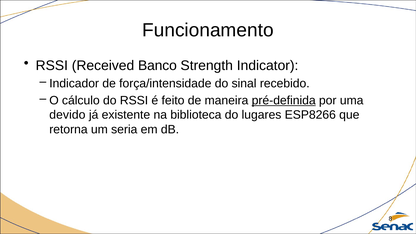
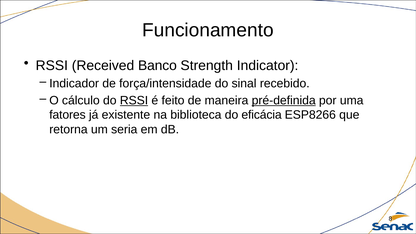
RSSI at (134, 100) underline: none -> present
devido: devido -> fatores
lugares: lugares -> eficácia
